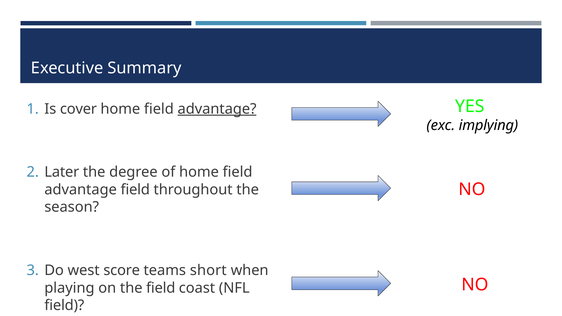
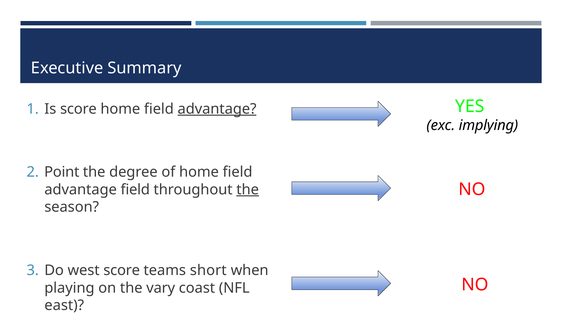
Is cover: cover -> score
Later: Later -> Point
the at (248, 190) underline: none -> present
the field: field -> vary
field at (64, 306): field -> east
